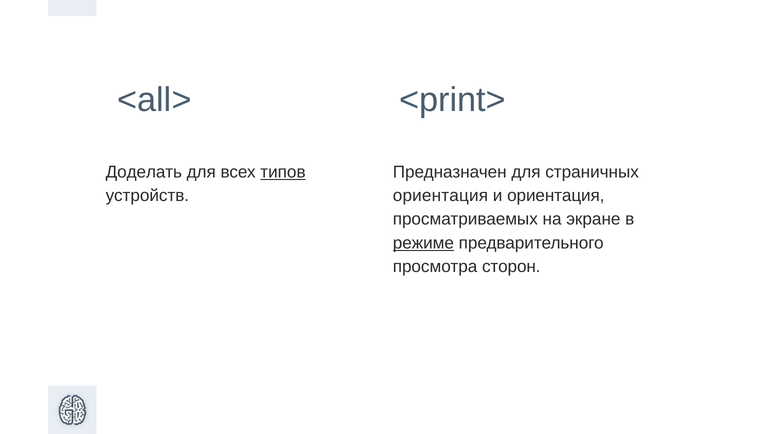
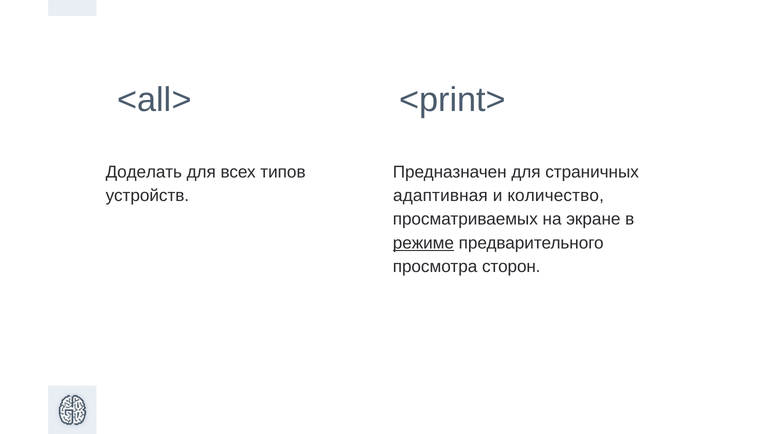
типов underline: present -> none
ориентация at (440, 196): ориентация -> адаптивная
и ориентация: ориентация -> количество
